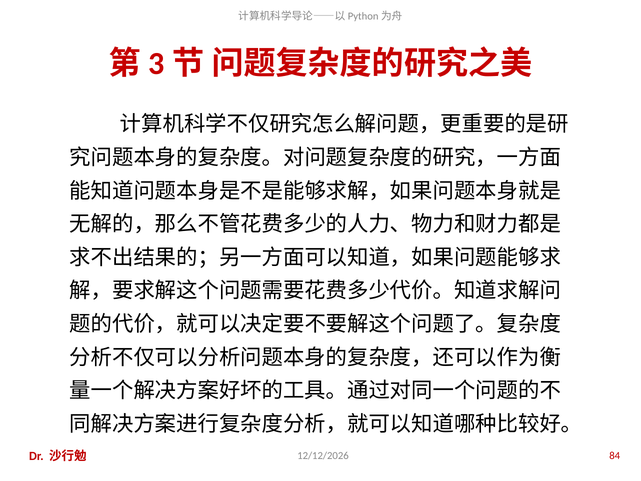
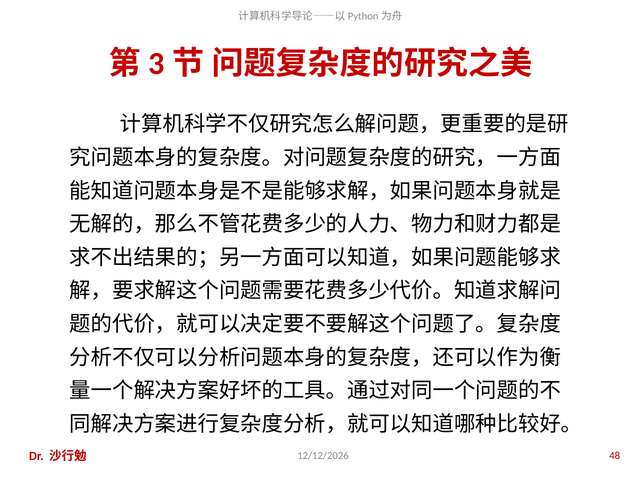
84: 84 -> 48
